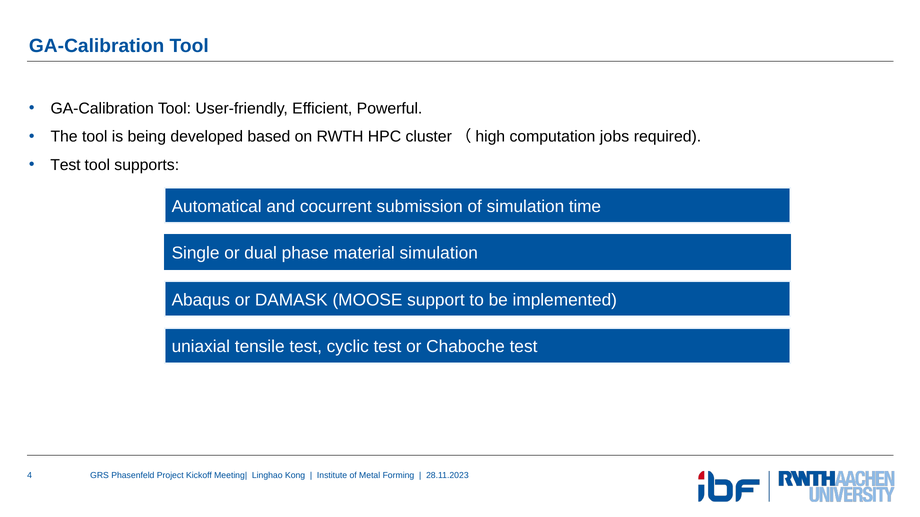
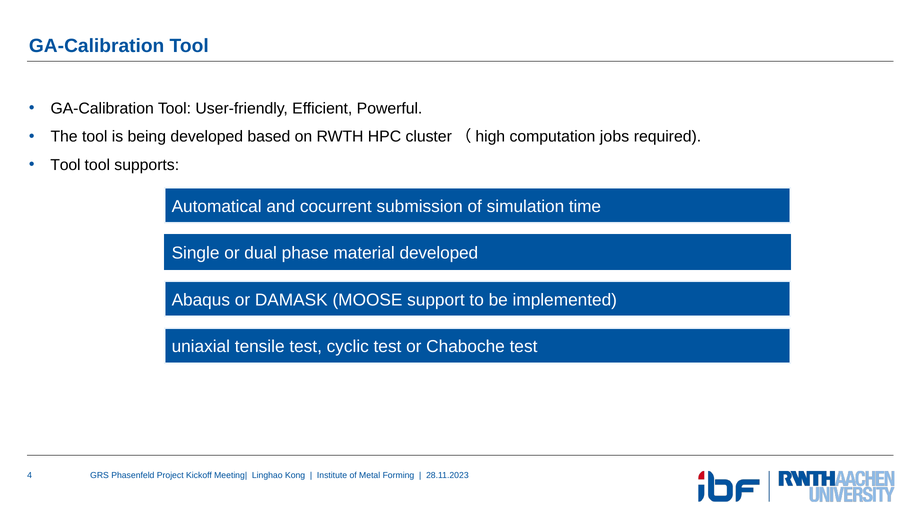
Test at (65, 165): Test -> Tool
material simulation: simulation -> developed
